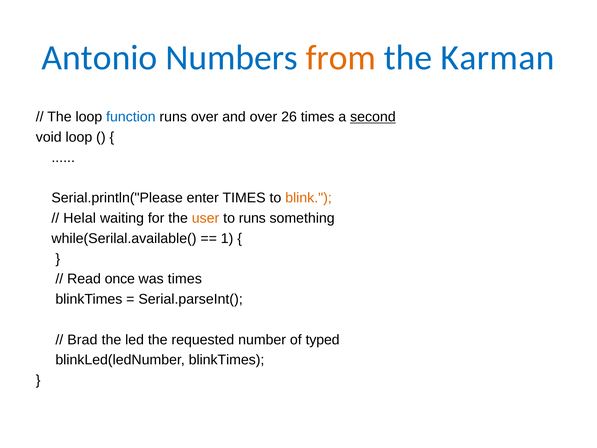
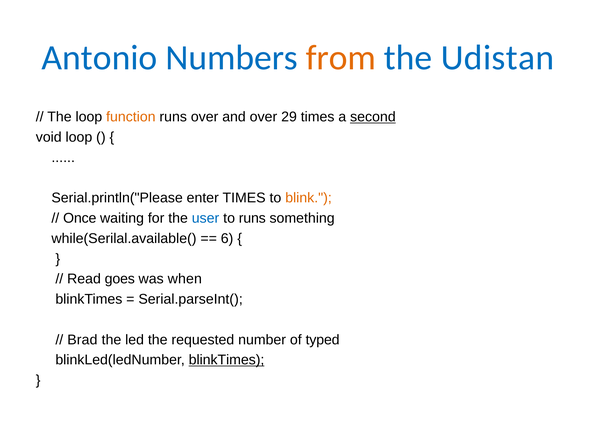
Karman: Karman -> Udistan
function colour: blue -> orange
26: 26 -> 29
Helal: Helal -> Once
user colour: orange -> blue
1: 1 -> 6
once: once -> goes
was times: times -> when
blinkTimes at (227, 360) underline: none -> present
